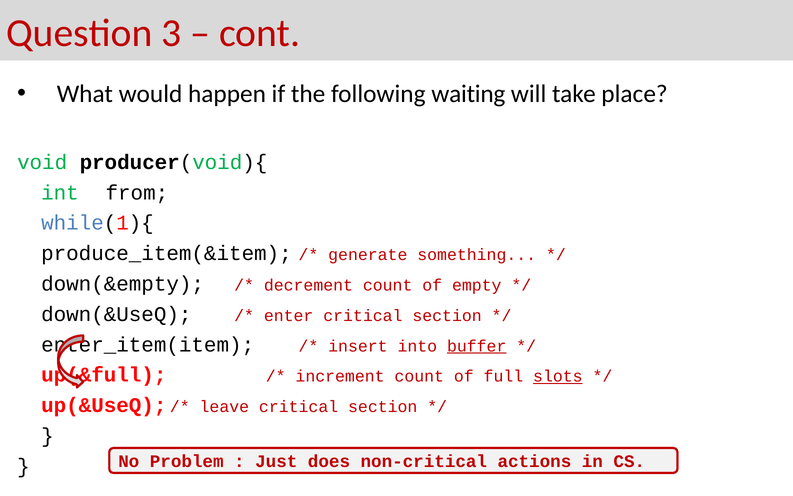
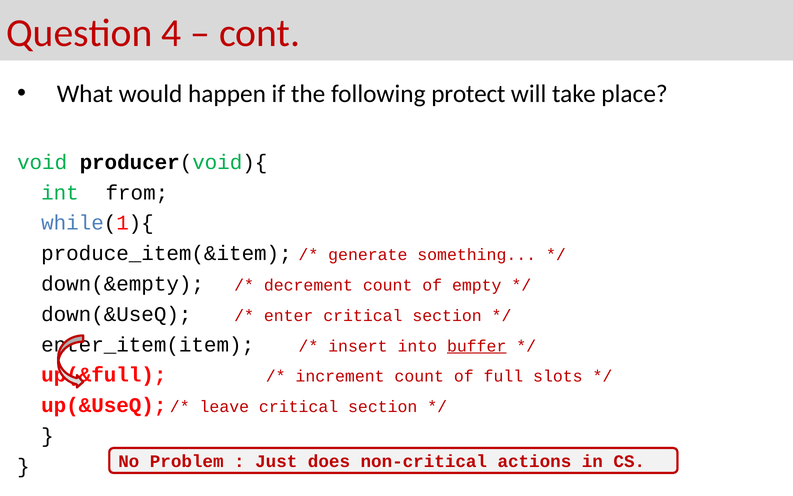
3: 3 -> 4
waiting: waiting -> protect
slots underline: present -> none
